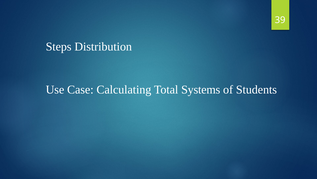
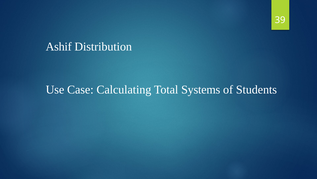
Steps: Steps -> Ashif
